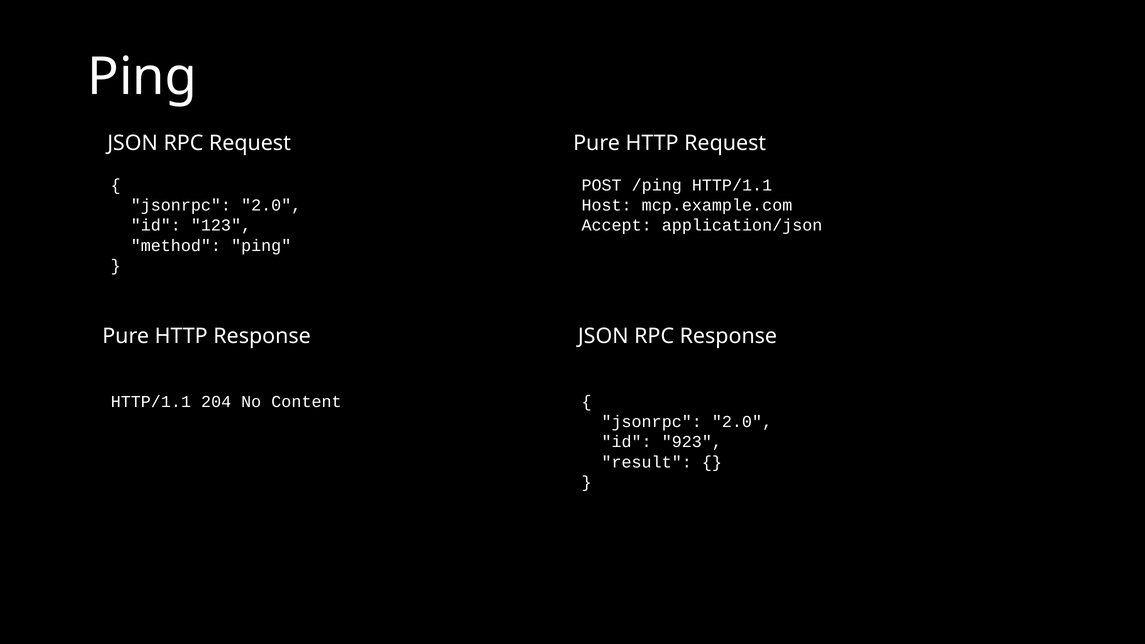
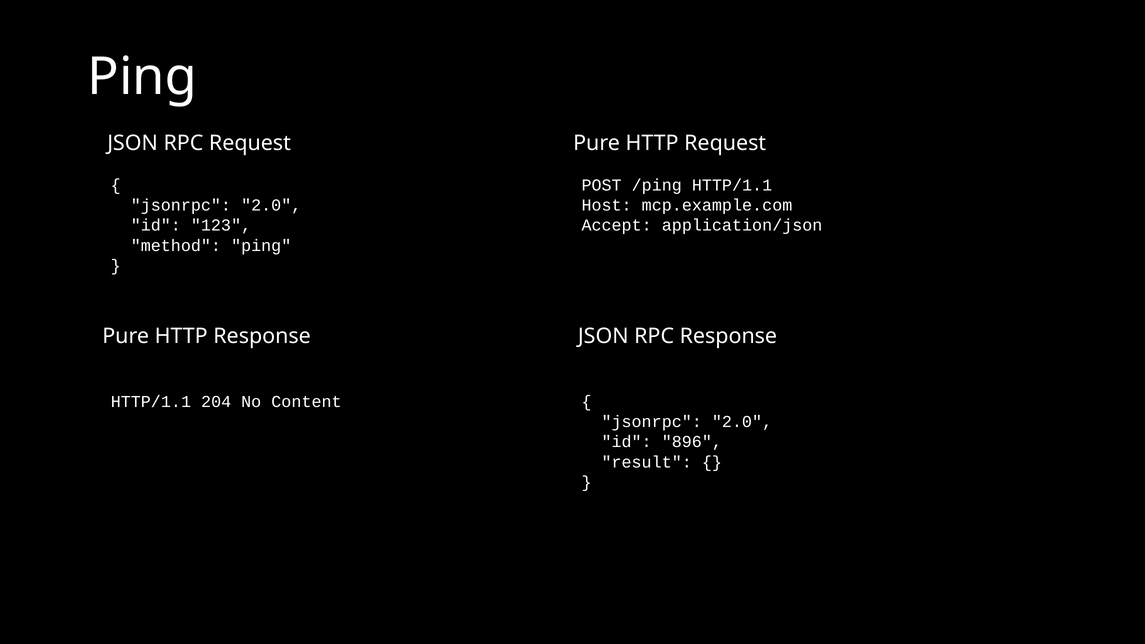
923: 923 -> 896
